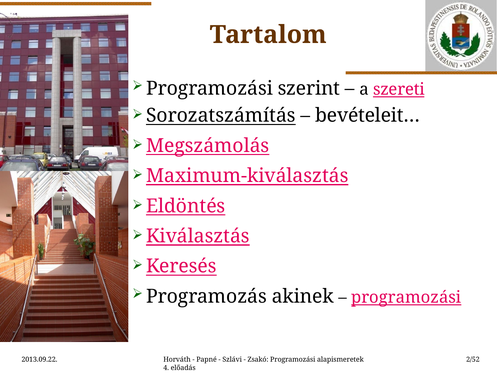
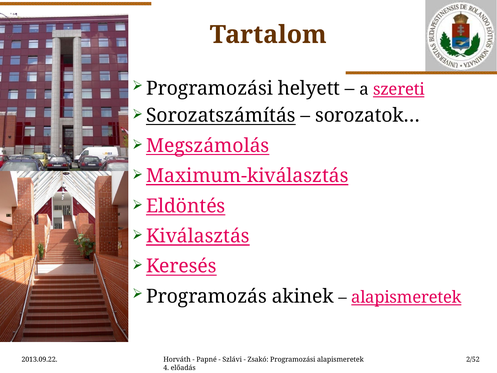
szerint: szerint -> helyett
bevételeit…: bevételeit… -> sorozatok…
programozási at (406, 297): programozási -> alapismeretek
